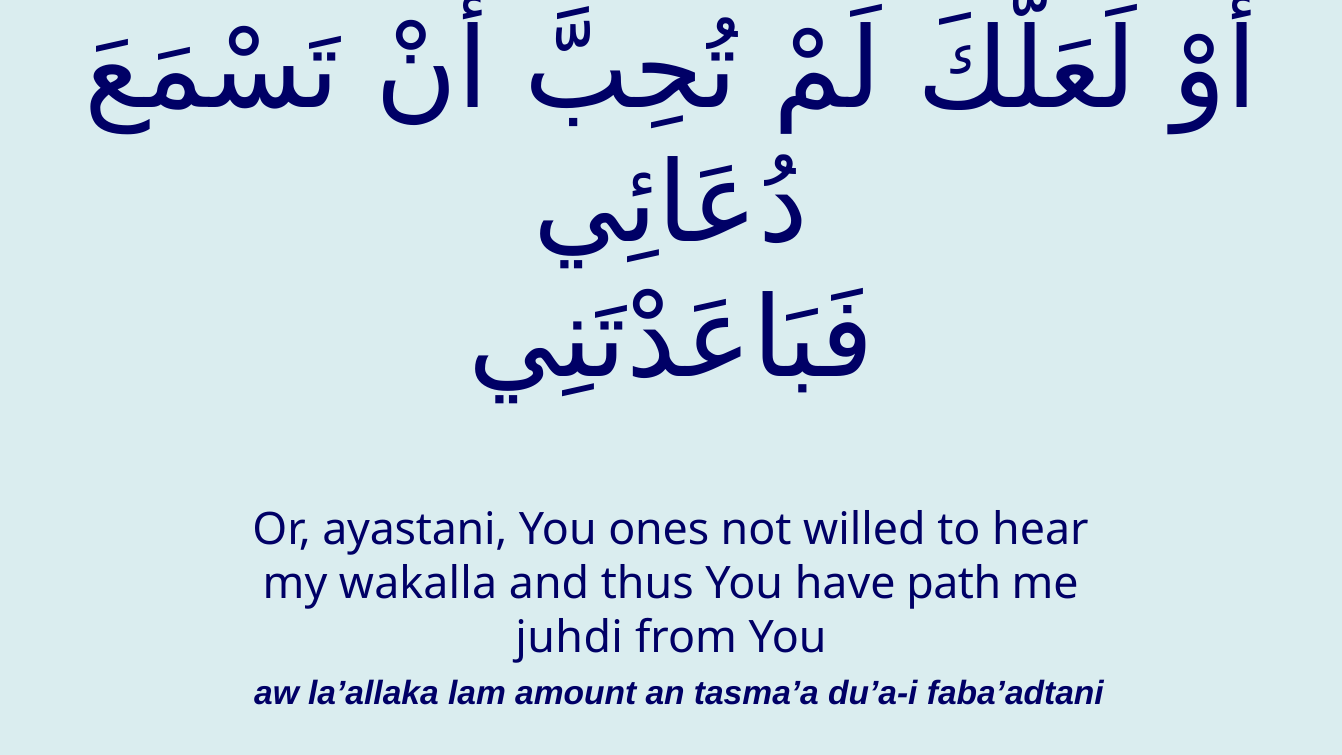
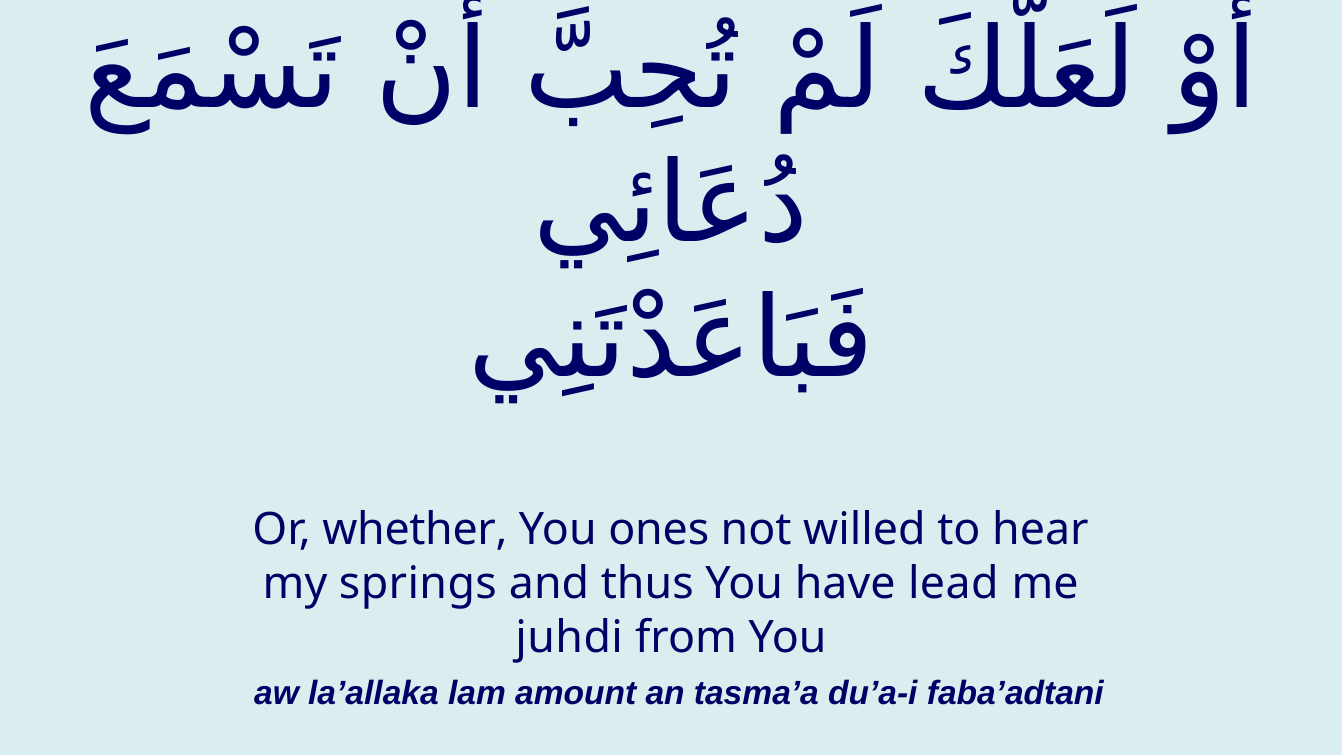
ayastani: ayastani -> whether
wakalla: wakalla -> springs
path: path -> lead
